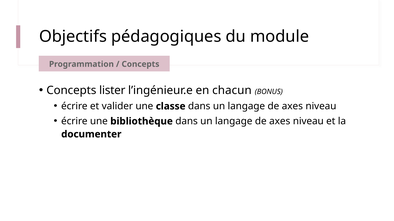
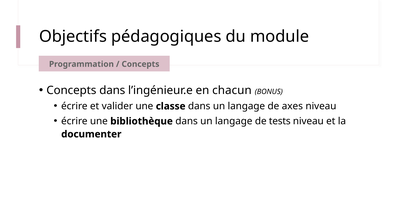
Concepts lister: lister -> dans
axes at (280, 122): axes -> tests
